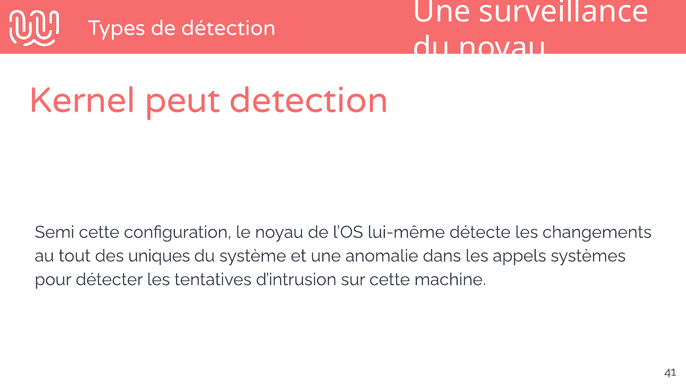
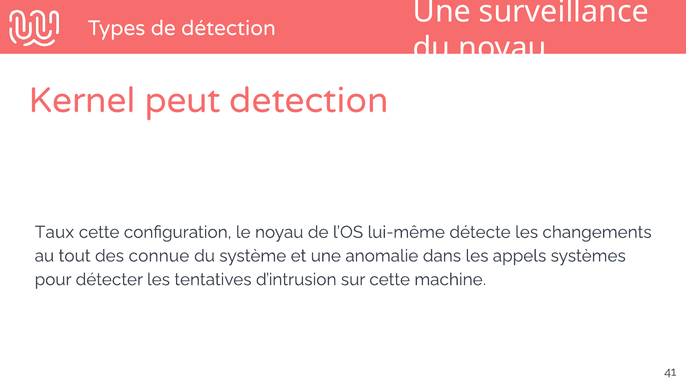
Semi: Semi -> Taux
uniques: uniques -> connue
